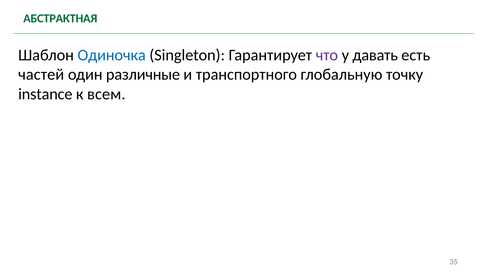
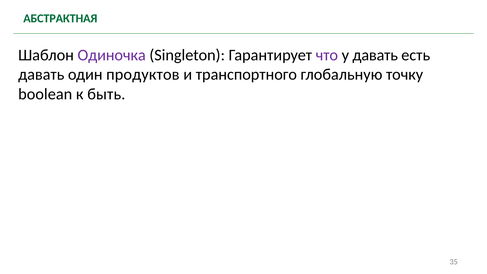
Одиночка colour: blue -> purple
частей at (41, 75): частей -> давать
различные: различные -> продуктов
instance: instance -> boolean
всем: всем -> быть
